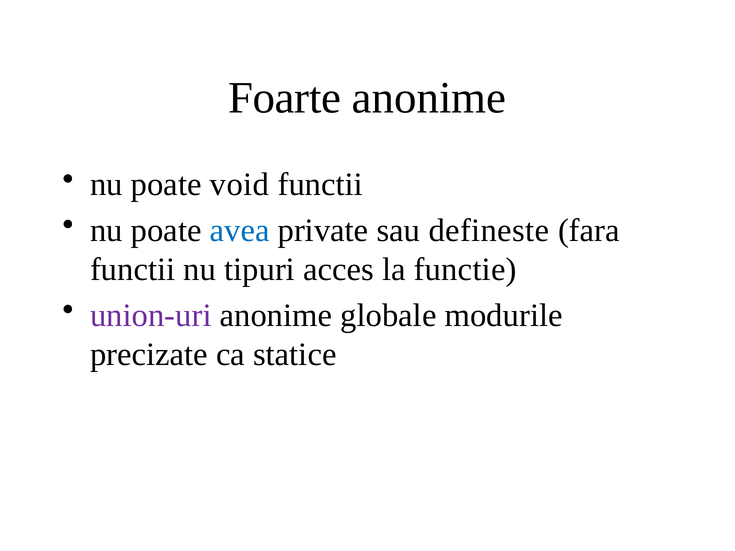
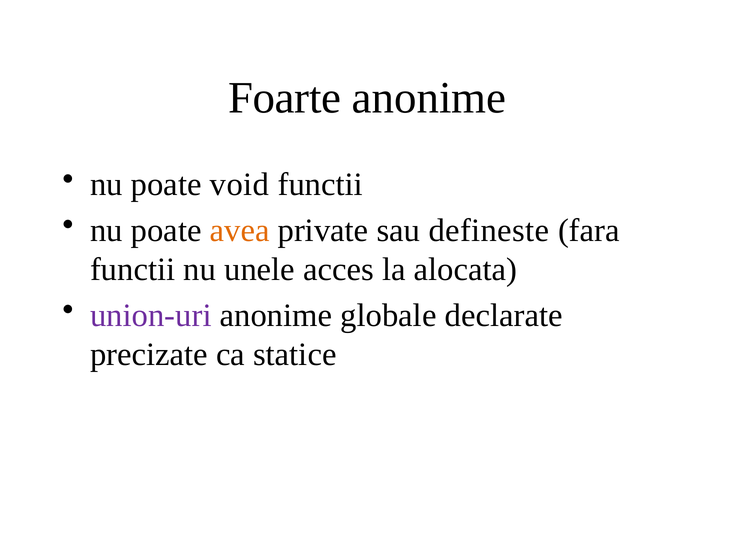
avea colour: blue -> orange
tipuri: tipuri -> unele
functie: functie -> alocata
modurile: modurile -> declarate
